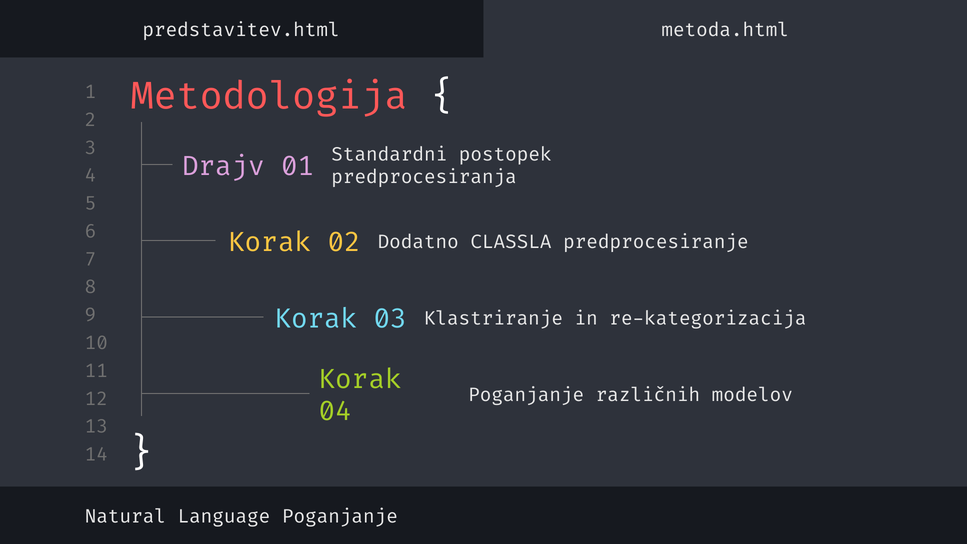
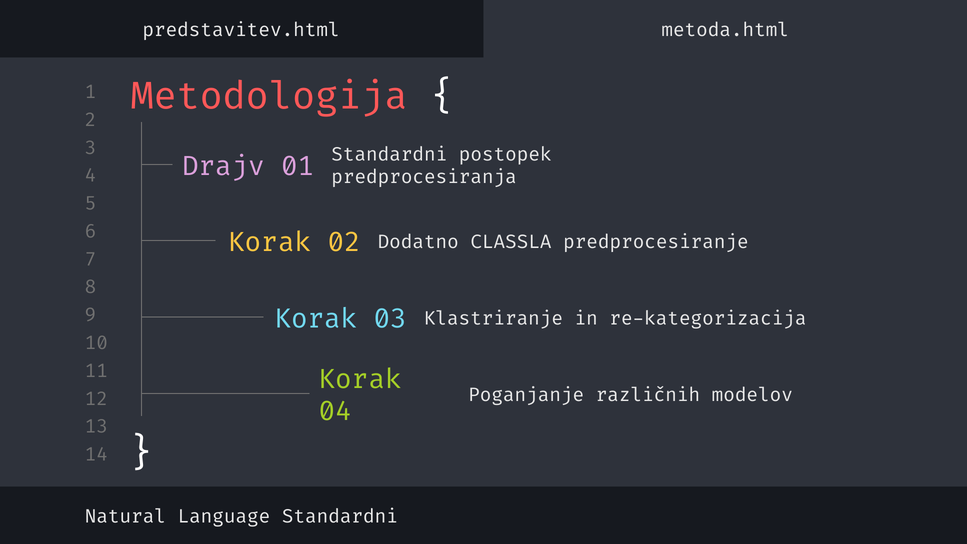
Language Poganjanje: Poganjanje -> Standardni
